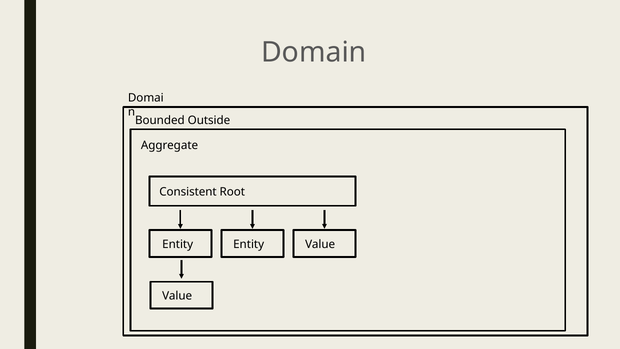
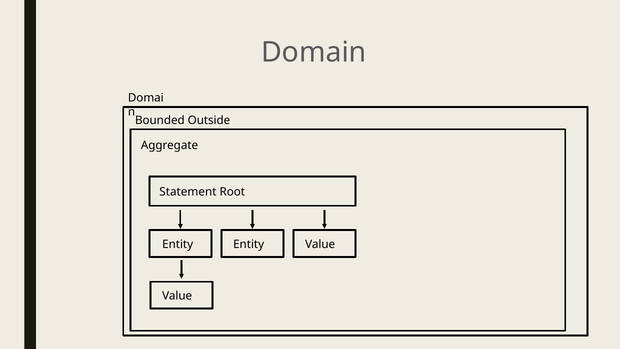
Consistent: Consistent -> Statement
